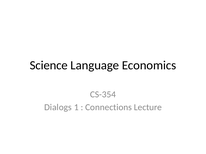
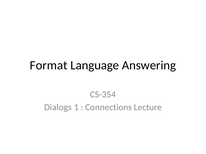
Science: Science -> Format
Economics: Economics -> Answering
